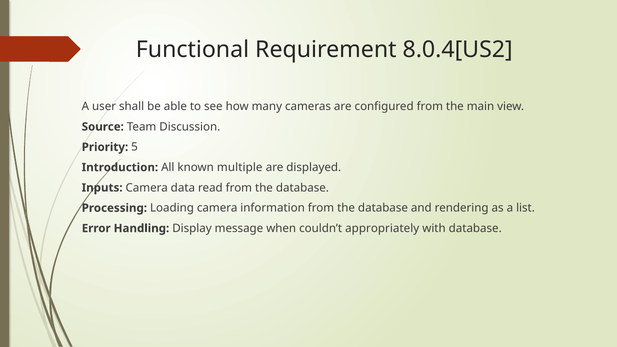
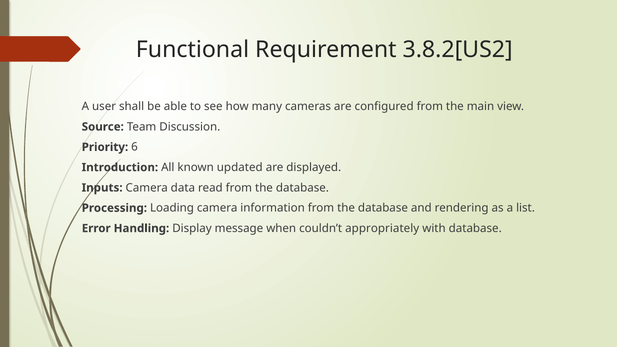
8.0.4[US2: 8.0.4[US2 -> 3.8.2[US2
5: 5 -> 6
multiple: multiple -> updated
